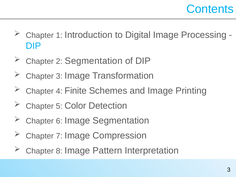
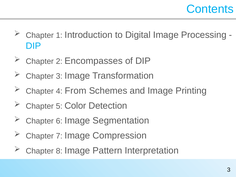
2 Segmentation: Segmentation -> Encompasses
Finite: Finite -> From
